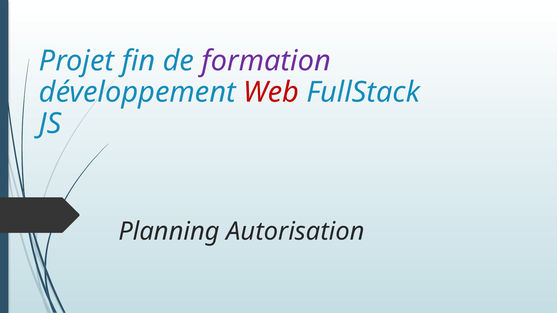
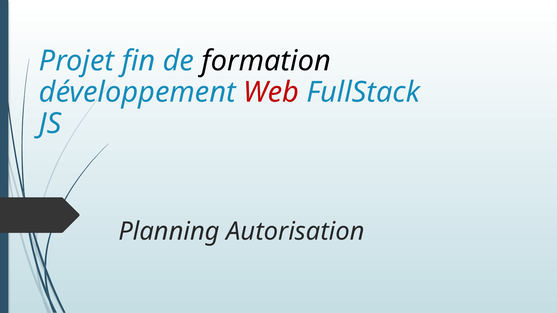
formation colour: purple -> black
